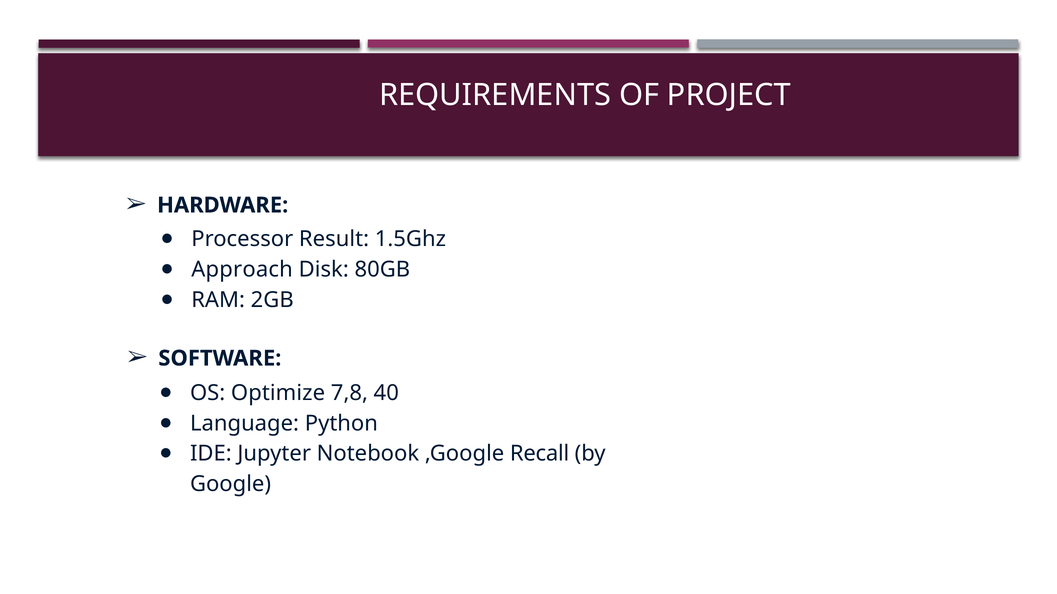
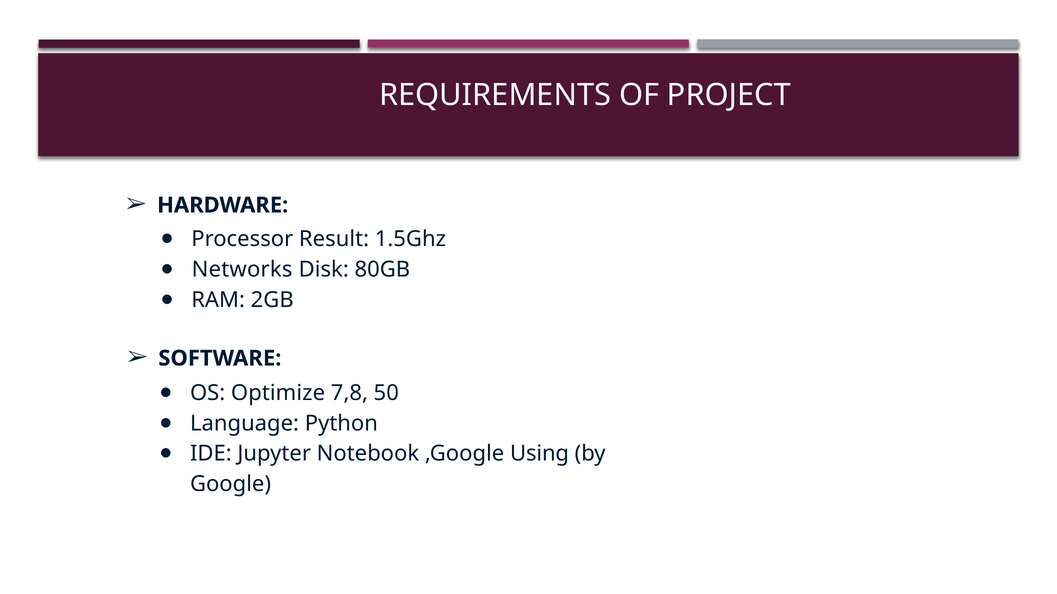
Approach: Approach -> Networks
40: 40 -> 50
Recall: Recall -> Using
